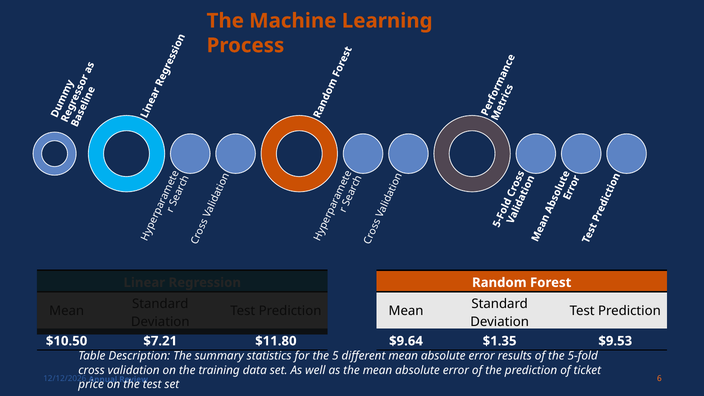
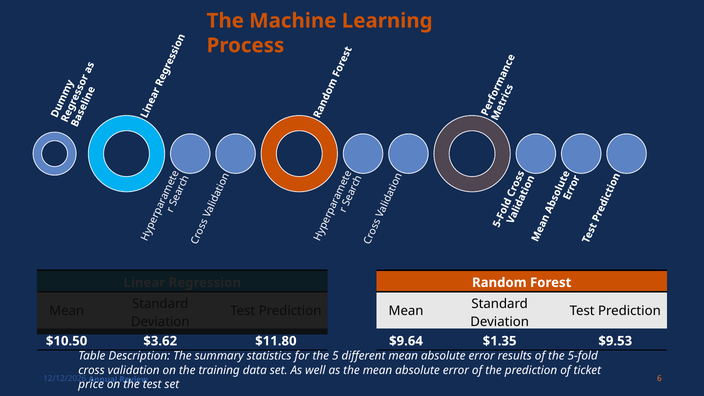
$7.21: $7.21 -> $3.62
